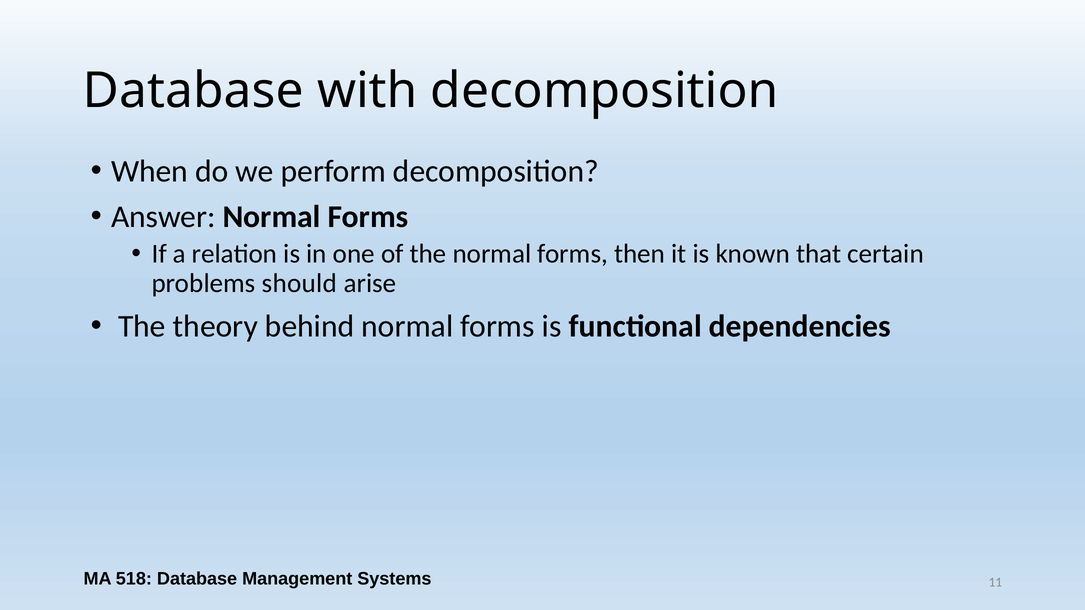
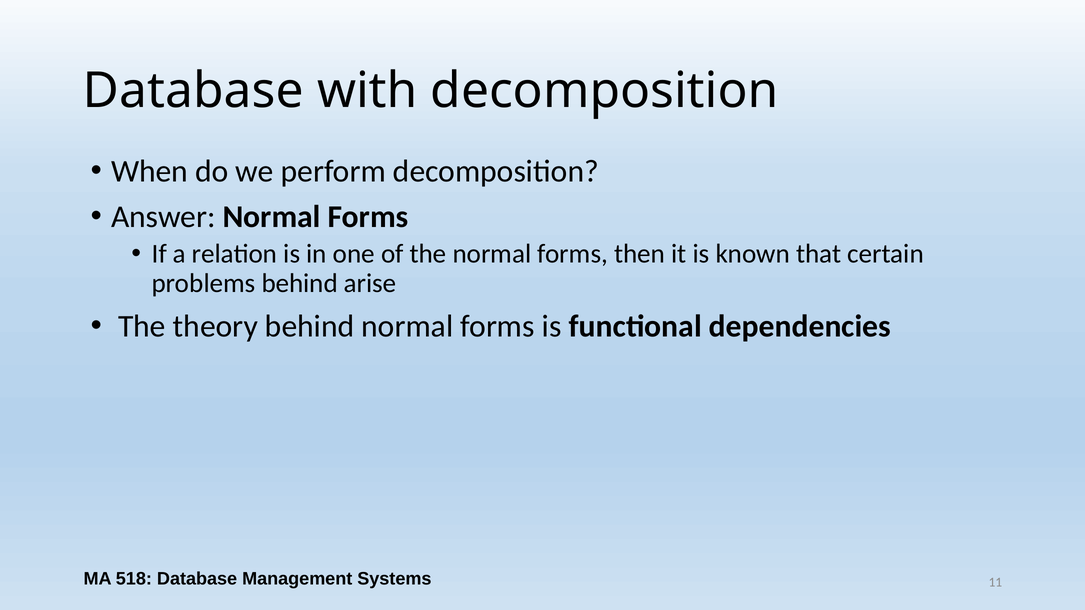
problems should: should -> behind
